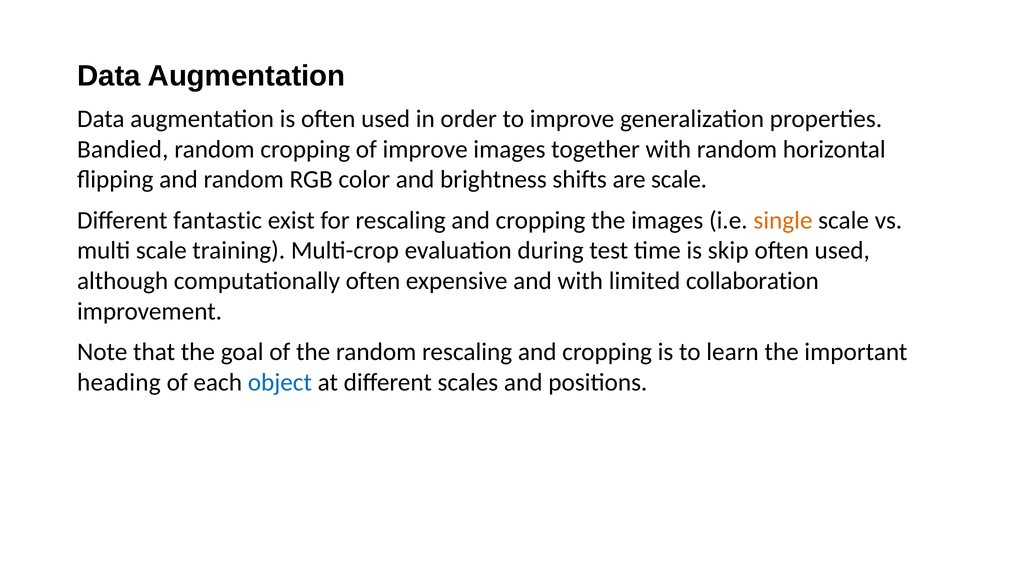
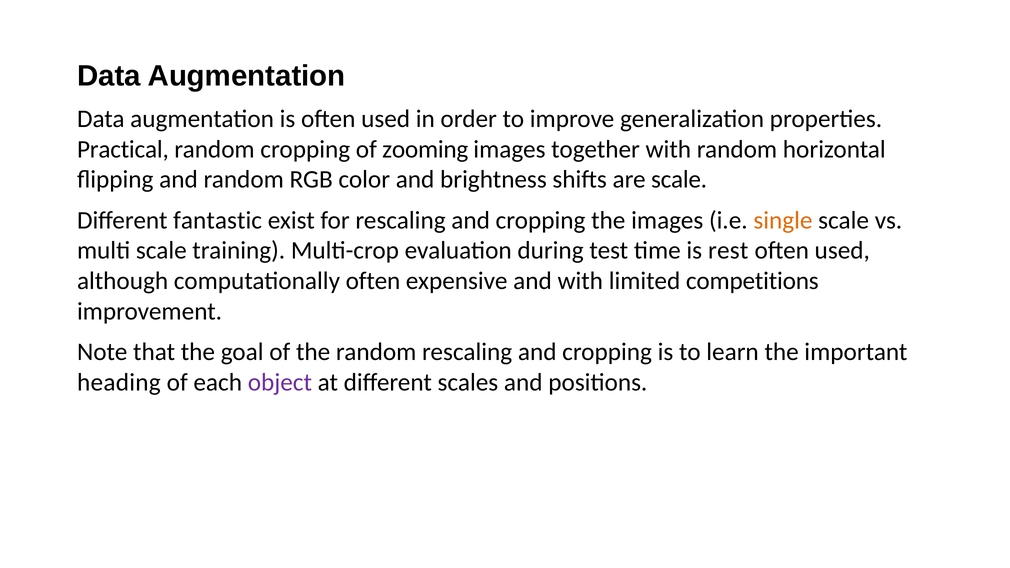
Bandied: Bandied -> Practical
of improve: improve -> zooming
skip: skip -> rest
collaboration: collaboration -> competitions
object colour: blue -> purple
